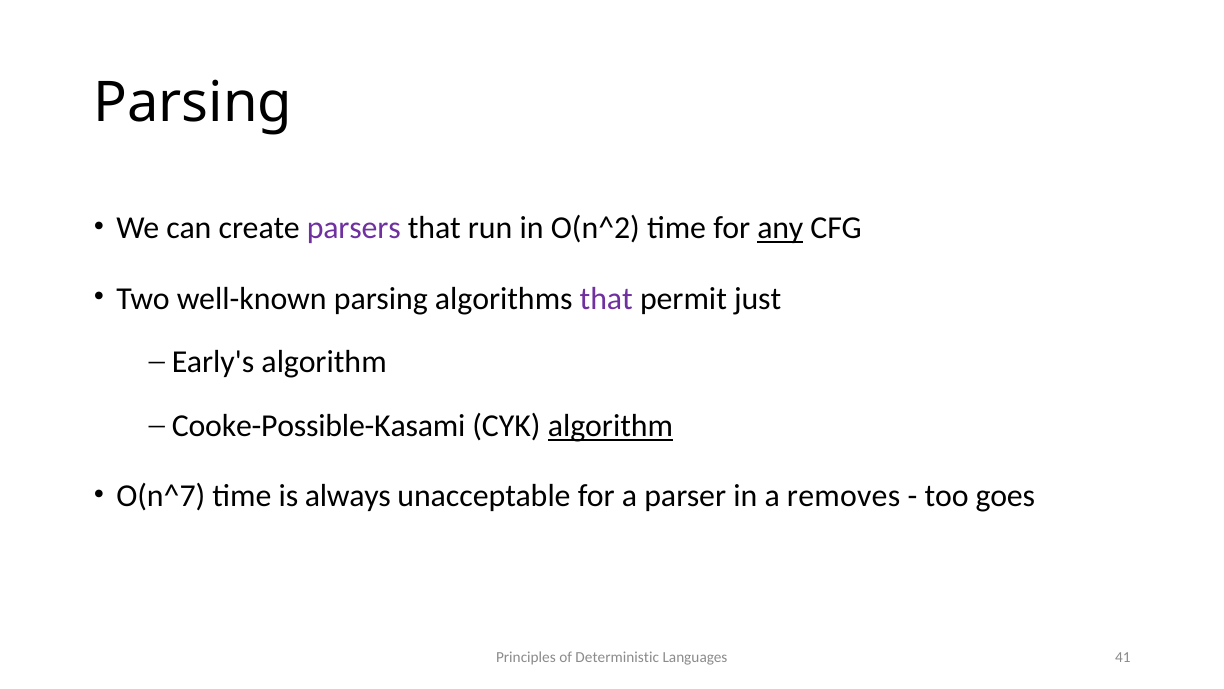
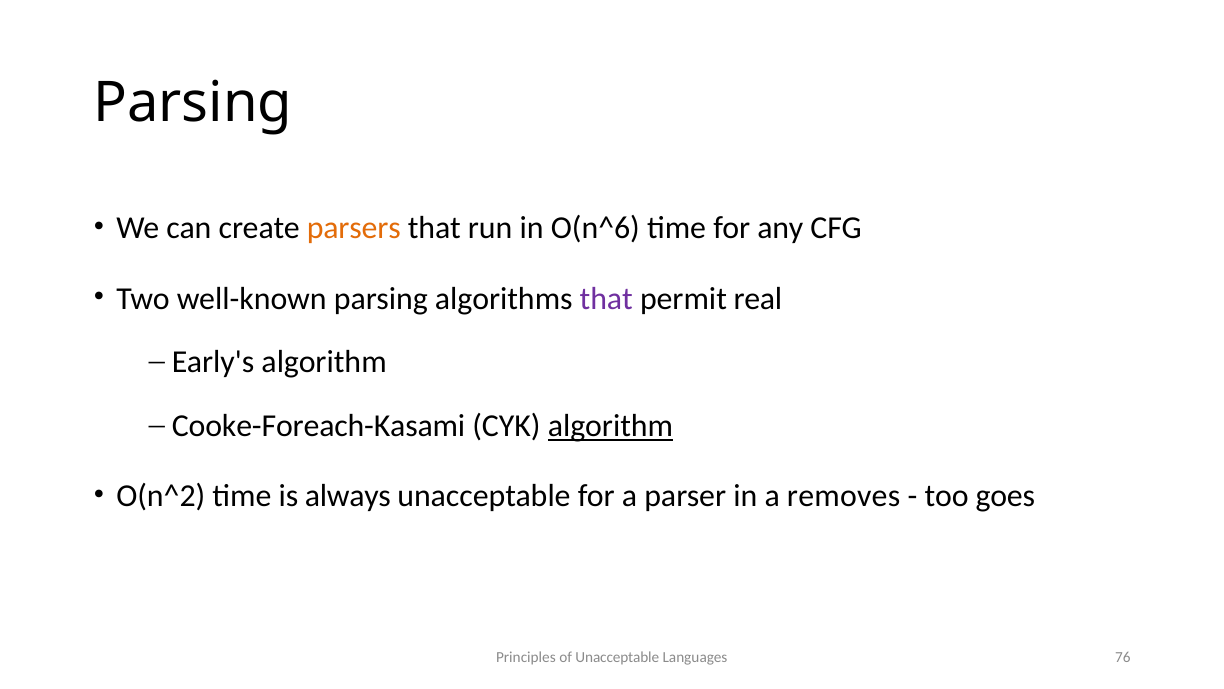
parsers colour: purple -> orange
O(n^2: O(n^2 -> O(n^6
any underline: present -> none
just: just -> real
Cooke-Possible-Kasami: Cooke-Possible-Kasami -> Cooke-Foreach-Kasami
O(n^7: O(n^7 -> O(n^2
of Deterministic: Deterministic -> Unacceptable
41: 41 -> 76
